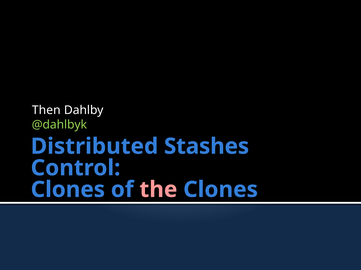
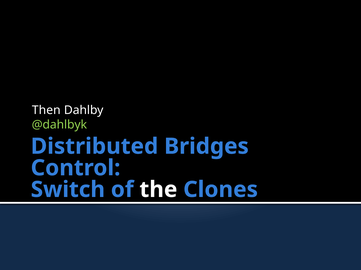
Stashes: Stashes -> Bridges
Clones at (68, 190): Clones -> Switch
the colour: pink -> white
